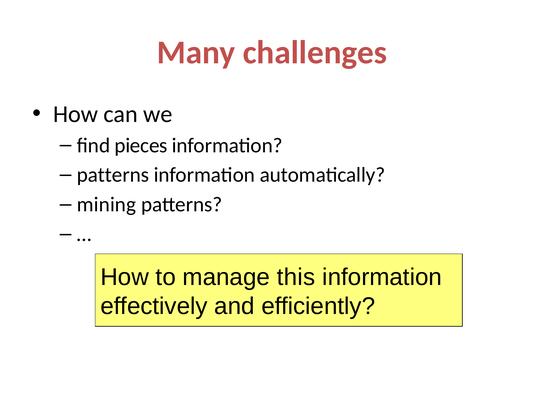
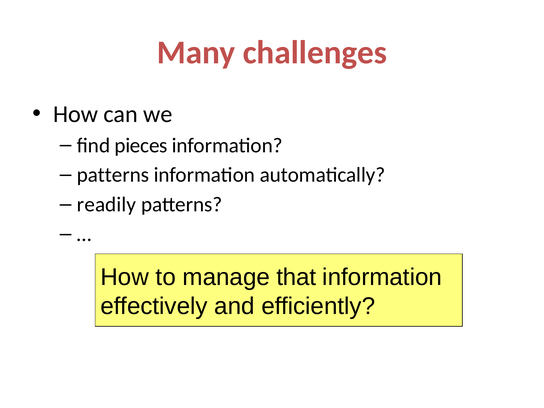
mining: mining -> readily
this: this -> that
